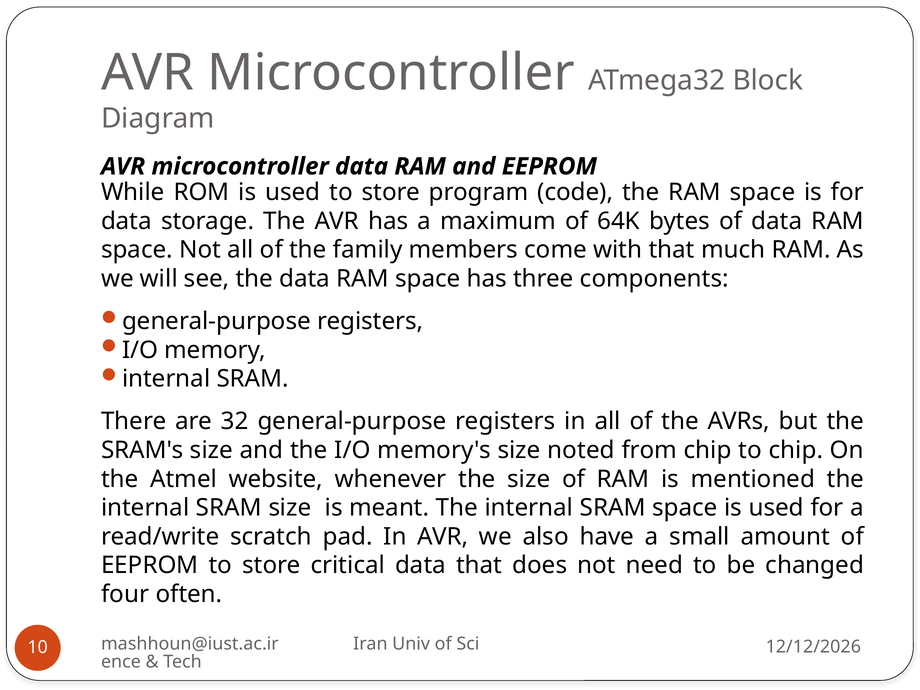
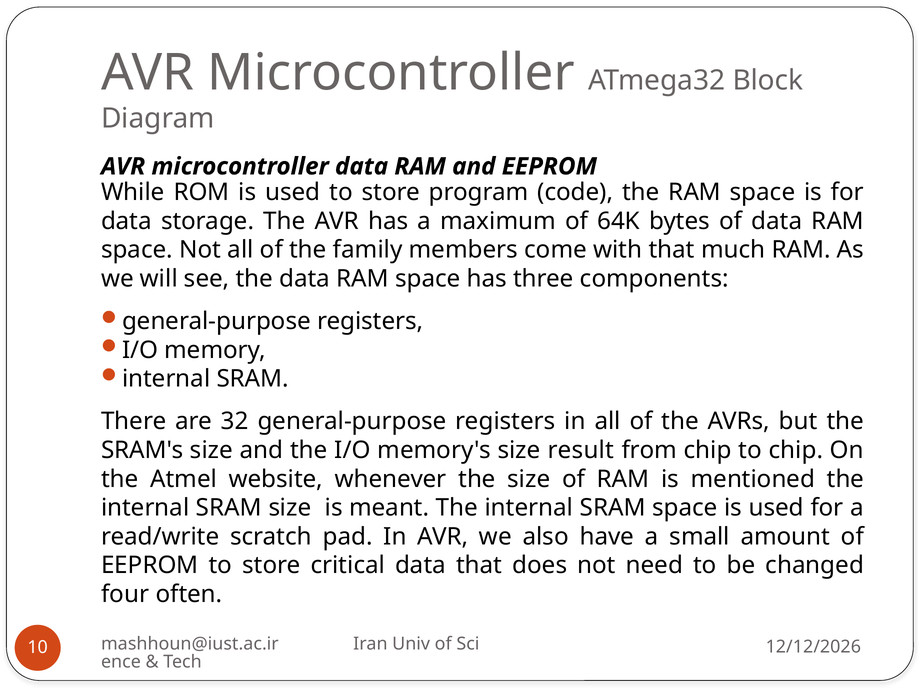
noted: noted -> result
